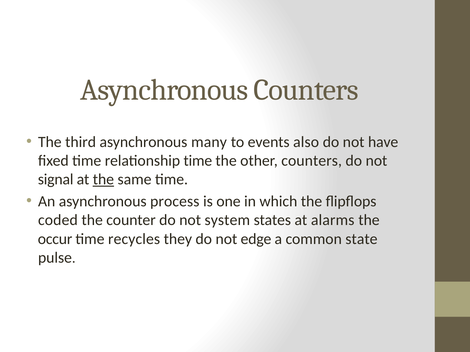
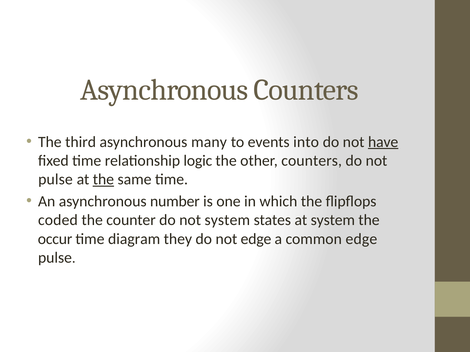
also: also -> into
have underline: none -> present
relationship time: time -> logic
signal at (56, 180): signal -> pulse
process: process -> number
at alarms: alarms -> system
recycles: recycles -> diagram
common state: state -> edge
